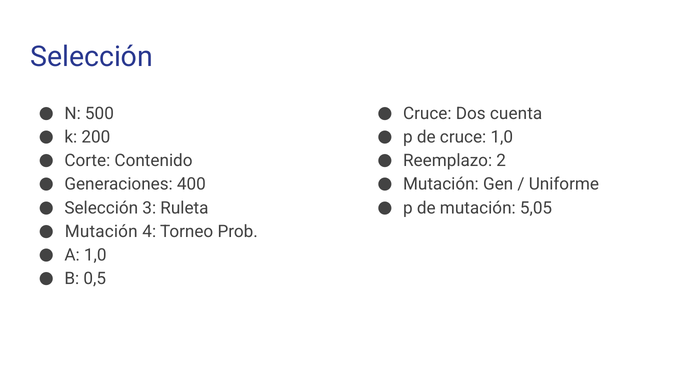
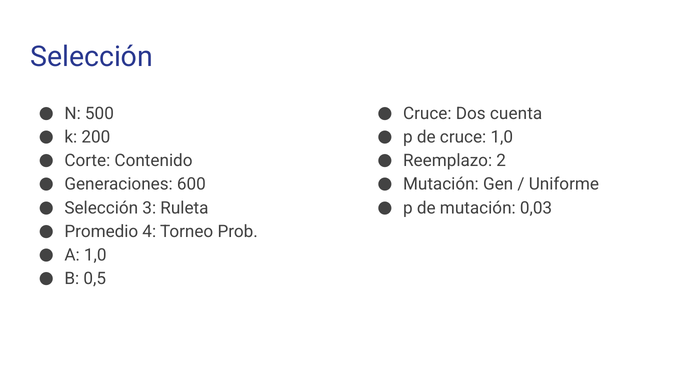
400: 400 -> 600
5,05: 5,05 -> 0,03
Mutación at (101, 232): Mutación -> Promedio
